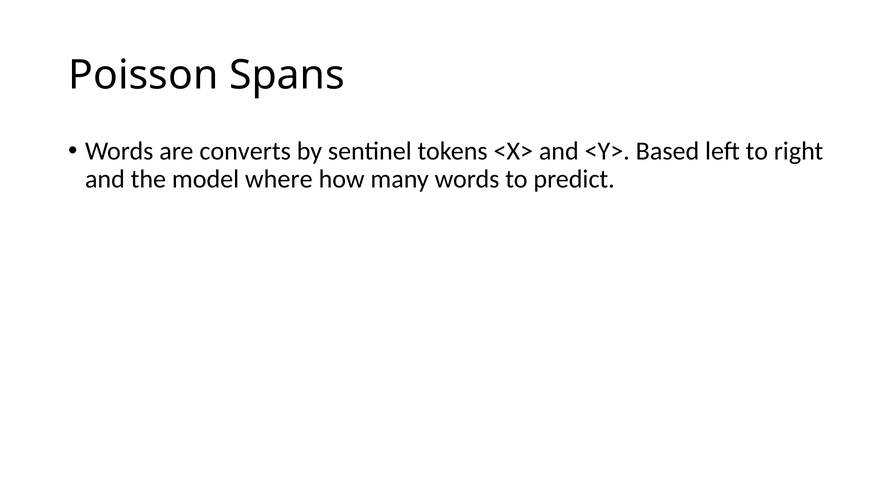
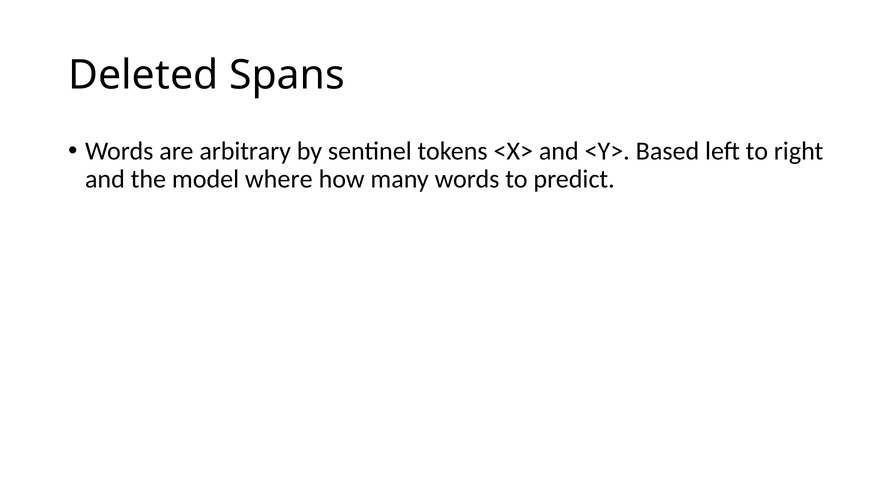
Poisson: Poisson -> Deleted
converts: converts -> arbitrary
